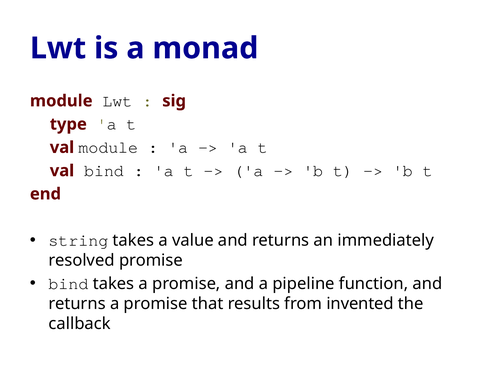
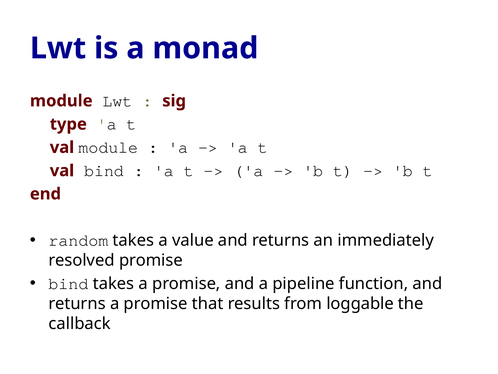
string: string -> random
invented: invented -> loggable
